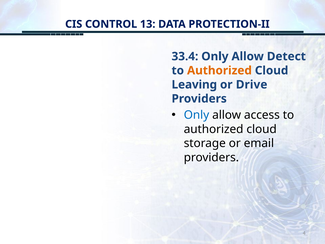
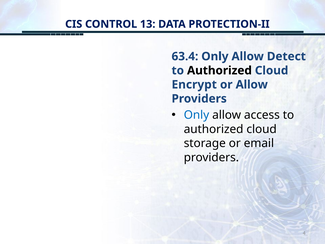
33.4: 33.4 -> 63.4
Authorized at (219, 70) colour: orange -> black
Leaving: Leaving -> Encrypt
or Drive: Drive -> Allow
